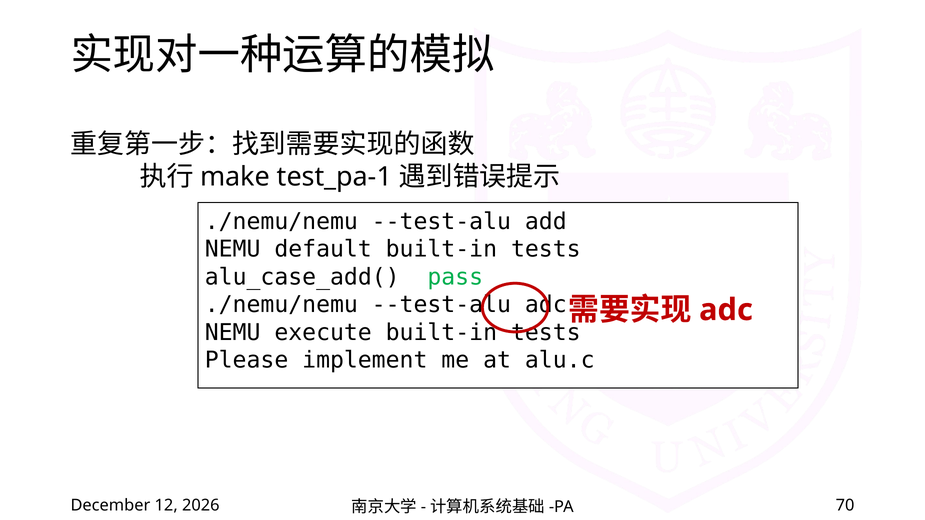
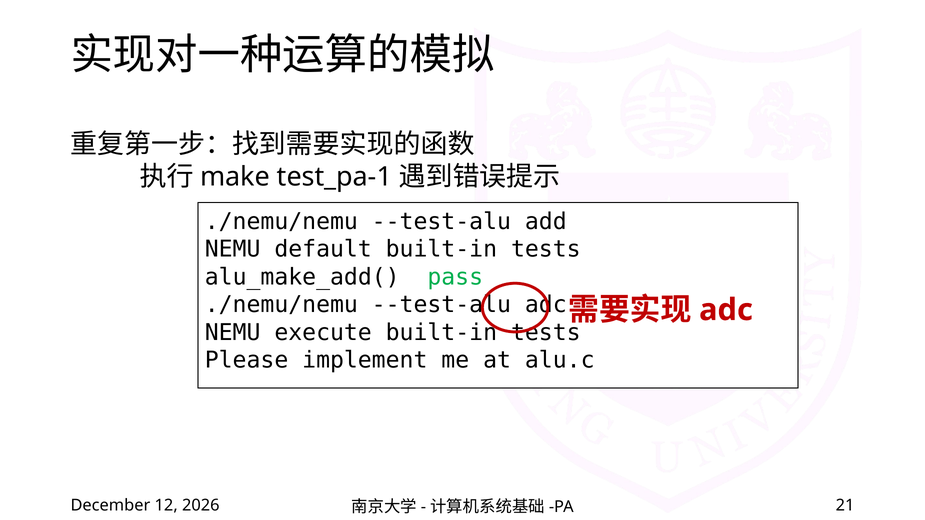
alu_case_add(: alu_case_add( -> alu_make_add(
70: 70 -> 21
